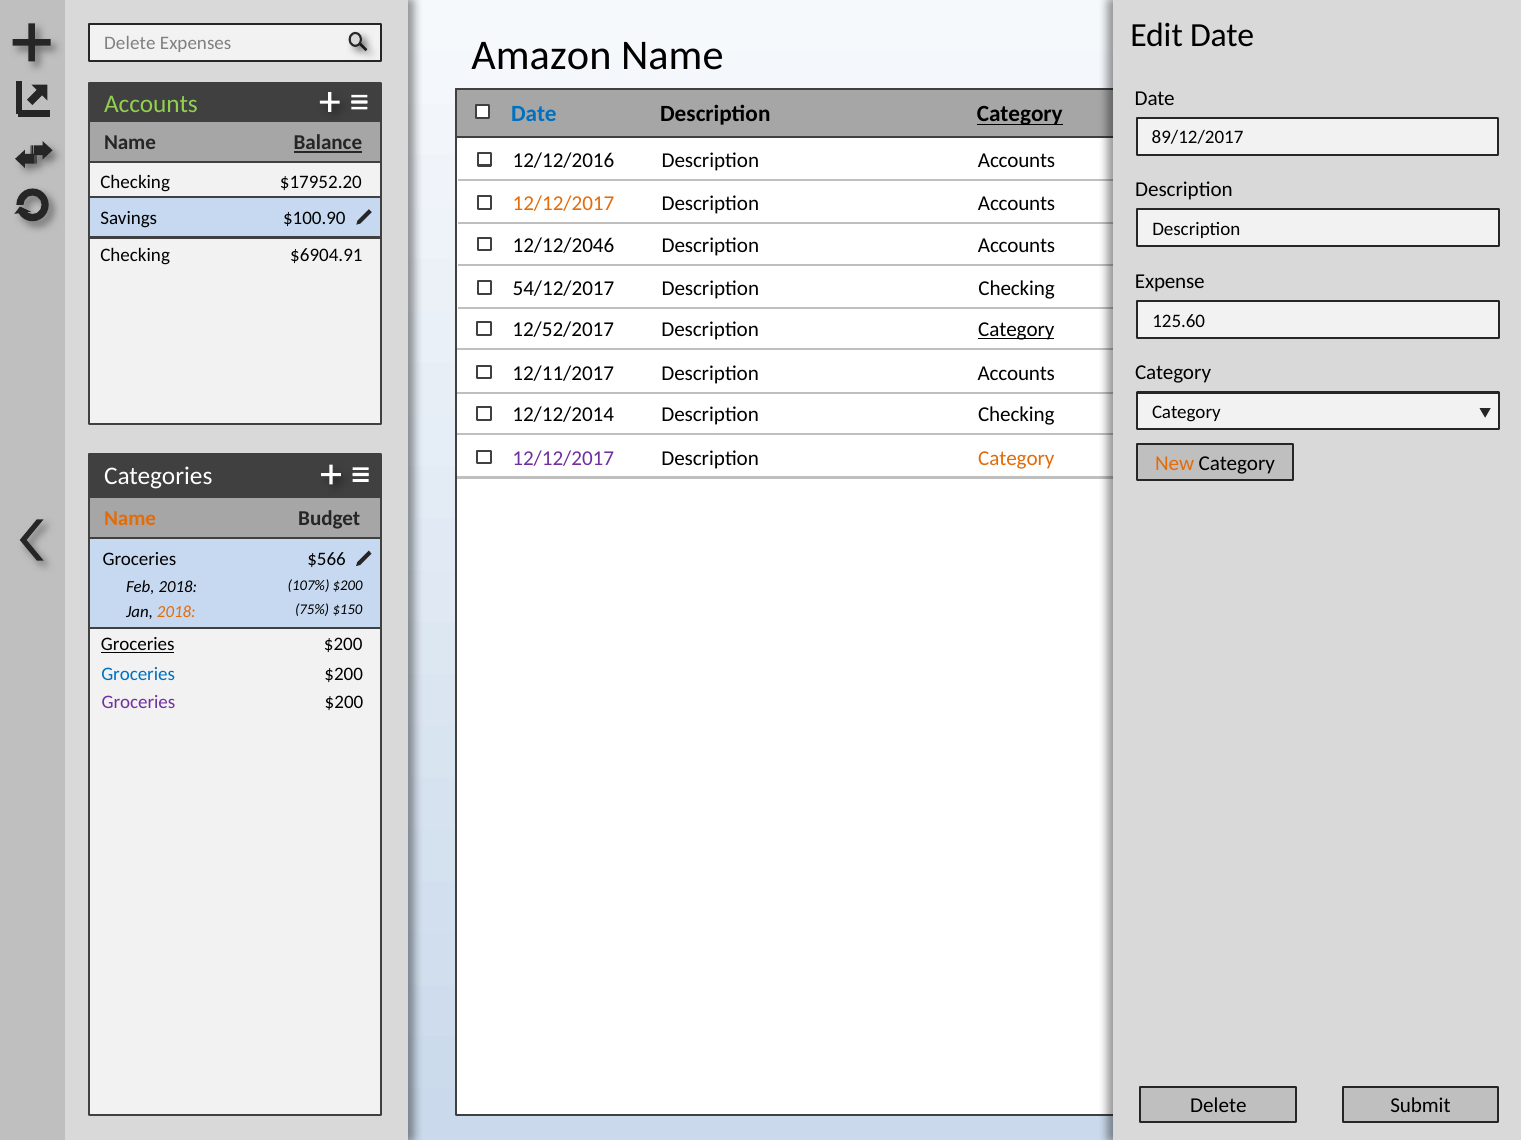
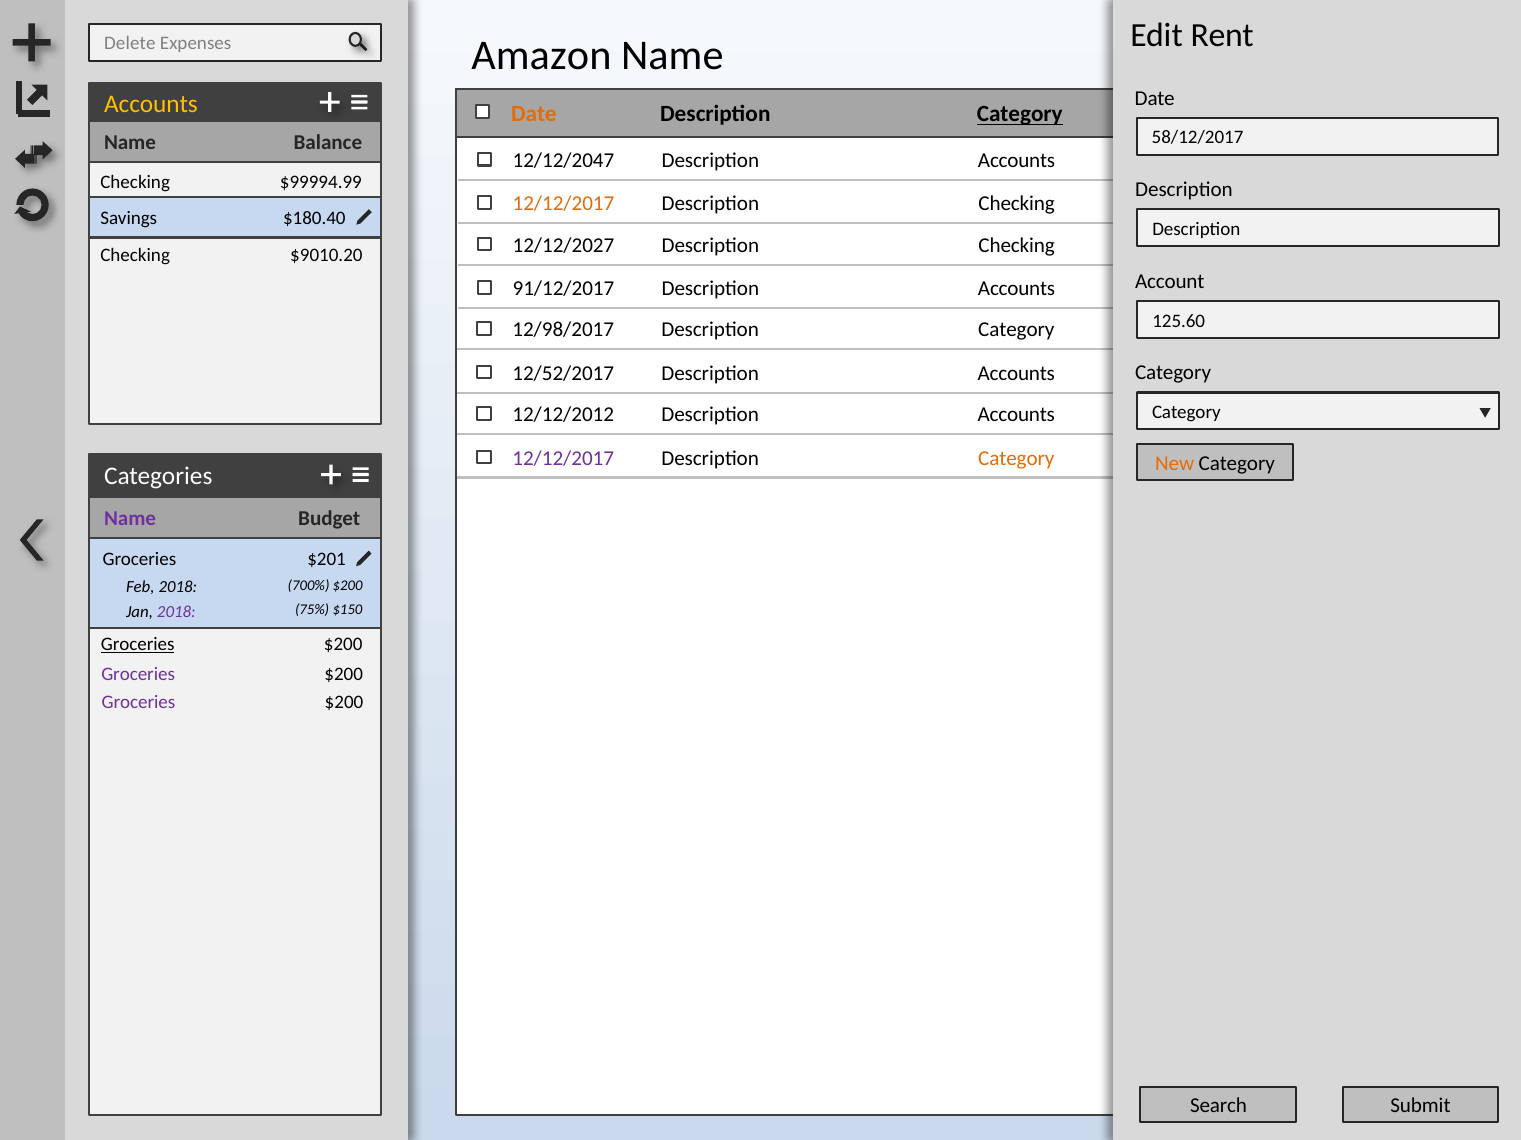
Edit Date: Date -> Rent
Accounts at (151, 104) colour: light green -> yellow
Date at (534, 114) colour: blue -> orange
89/12/2017: 89/12/2017 -> 58/12/2017
Balance at (328, 143) underline: present -> none
12/12/2016: 12/12/2016 -> 12/12/2047
$17952.20: $17952.20 -> $99994.99
Accounts at (1017, 204): Accounts -> Checking
$100.90: $100.90 -> $180.40
12/12/2046: 12/12/2046 -> 12/12/2027
Accounts at (1017, 245): Accounts -> Checking
$6904.91: $6904.91 -> $9010.20
Expense at (1170, 282): Expense -> Account
54/12/2017: 54/12/2017 -> 91/12/2017
Checking at (1017, 289): Checking -> Accounts
12/52/2017: 12/52/2017 -> 12/98/2017
Category at (1016, 330) underline: present -> none
12/11/2017: 12/11/2017 -> 12/52/2017
12/12/2014: 12/12/2014 -> 12/12/2012
Checking at (1016, 415): Checking -> Accounts
Name at (130, 519) colour: orange -> purple
$566: $566 -> $201
107%: 107% -> 700%
2018 at (176, 612) colour: orange -> purple
Groceries at (138, 675) colour: blue -> purple
Delete at (1218, 1107): Delete -> Search
